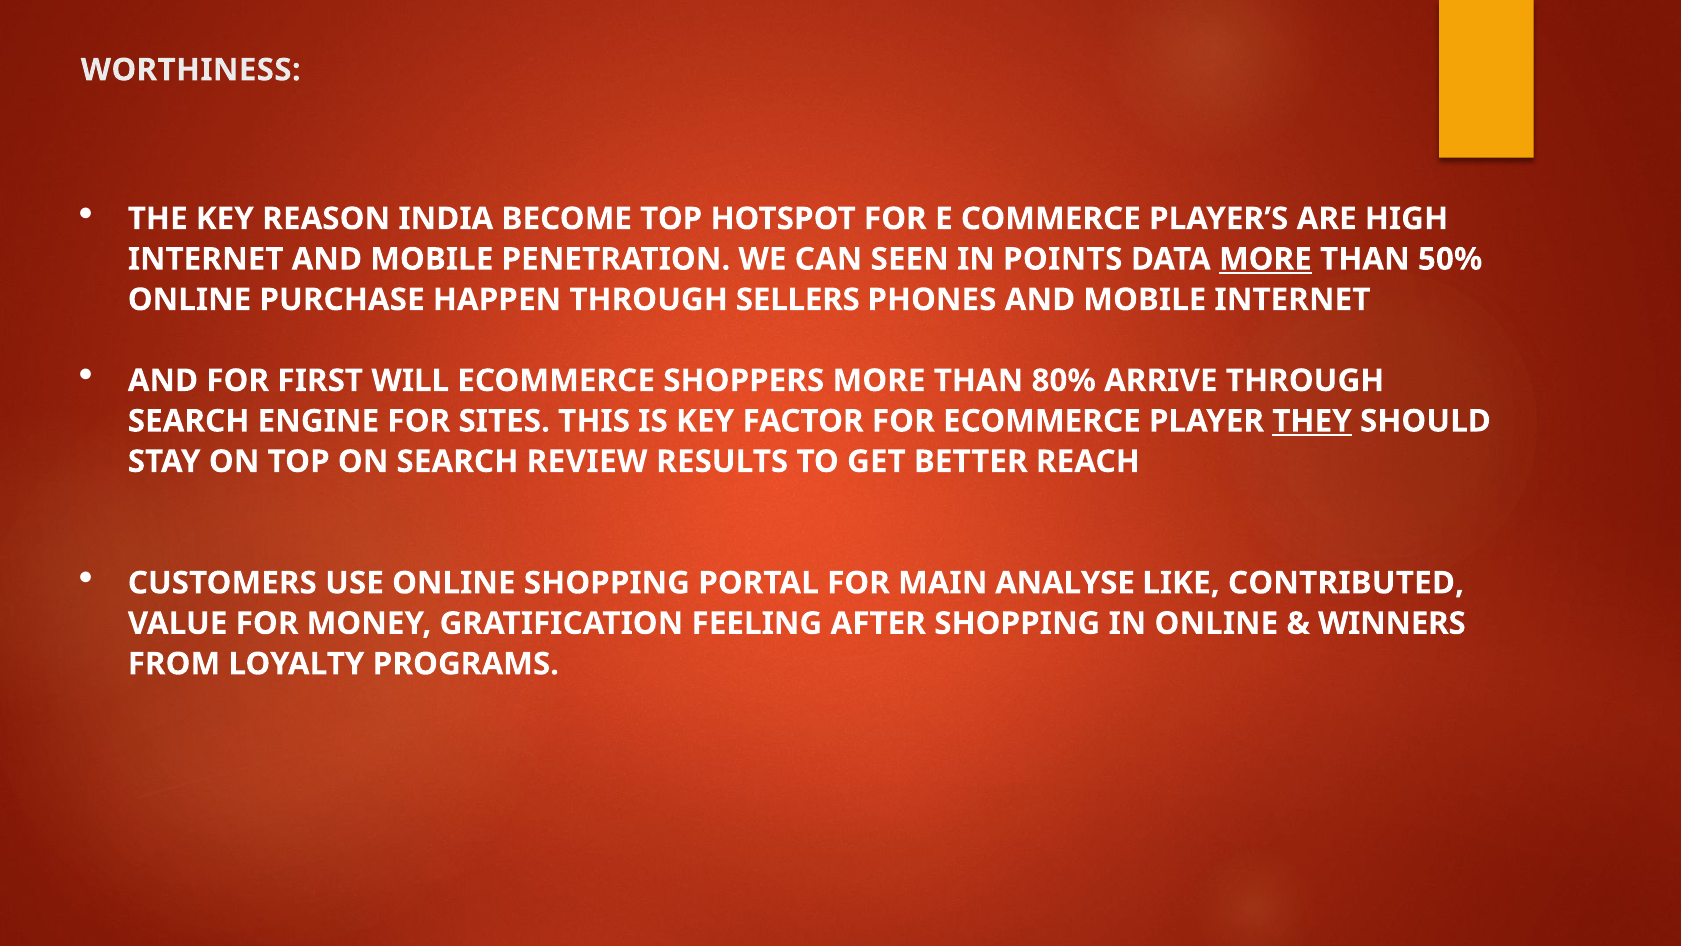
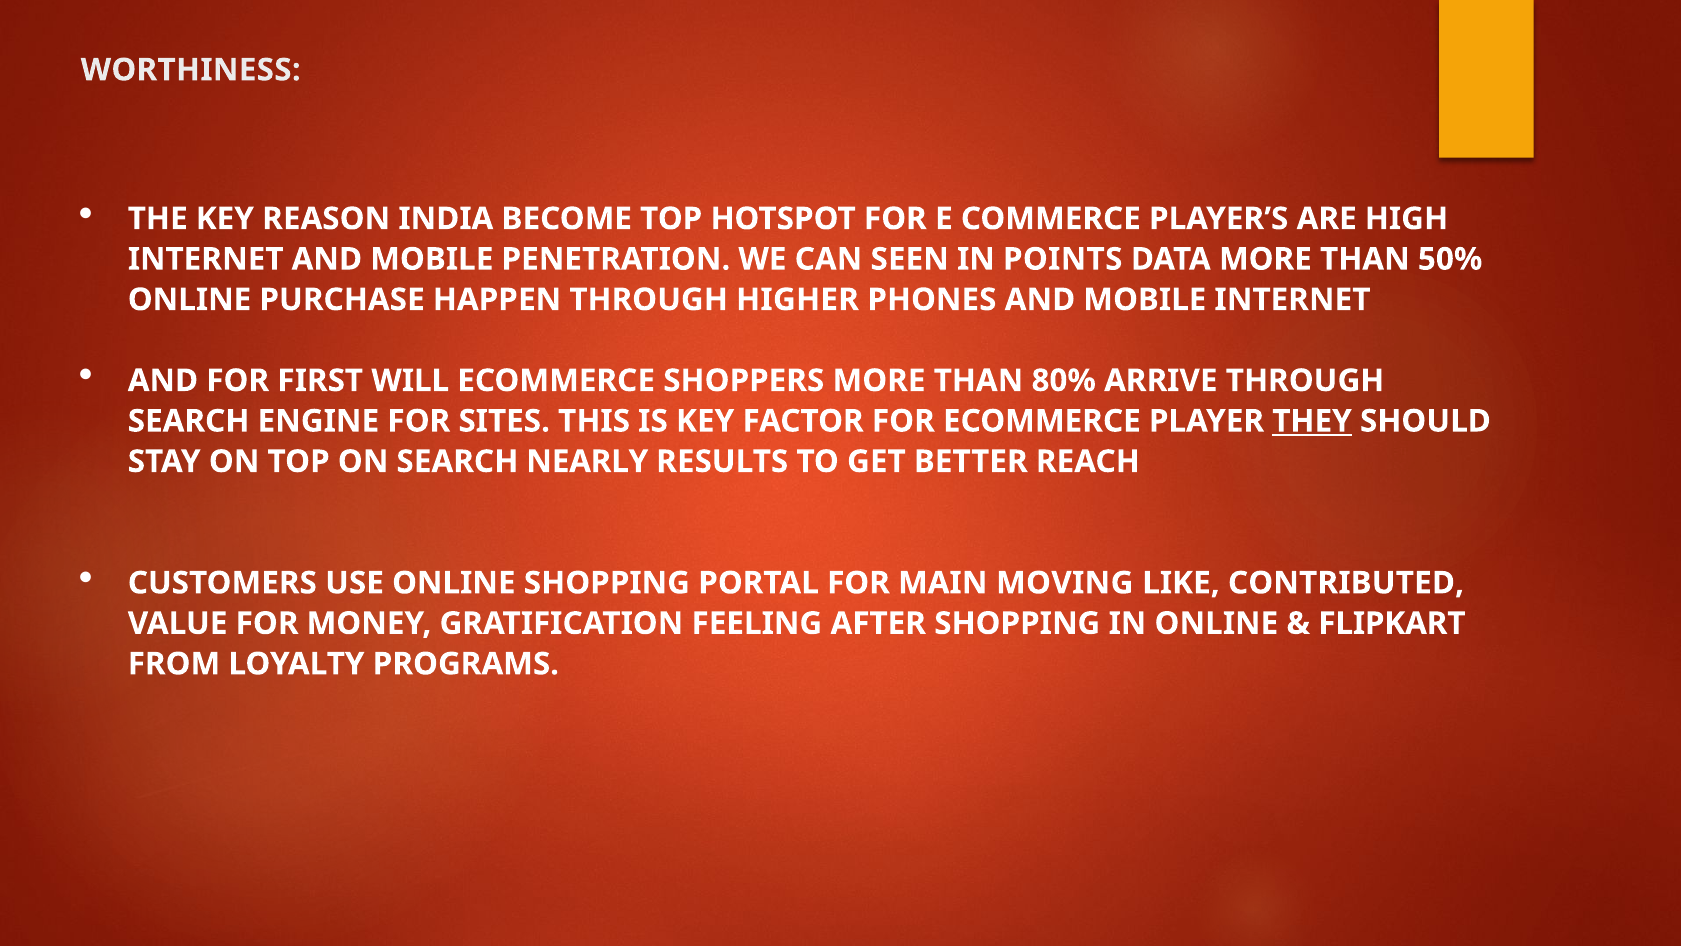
MORE at (1265, 259) underline: present -> none
SELLERS: SELLERS -> HIGHER
REVIEW: REVIEW -> NEARLY
ANALYSE: ANALYSE -> MOVING
WINNERS: WINNERS -> FLIPKART
